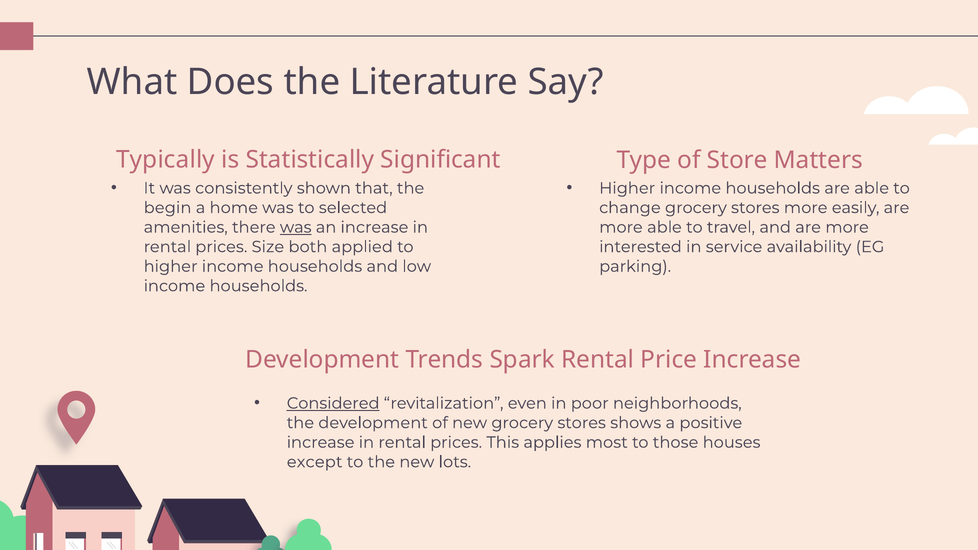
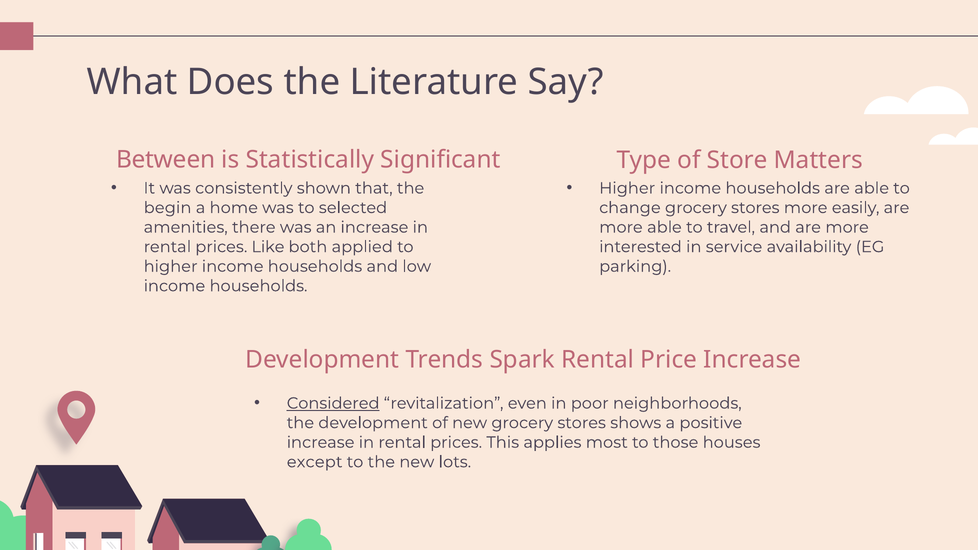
Typically: Typically -> Between
was at (296, 227) underline: present -> none
Size: Size -> Like
